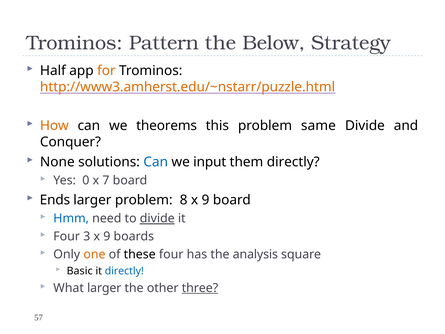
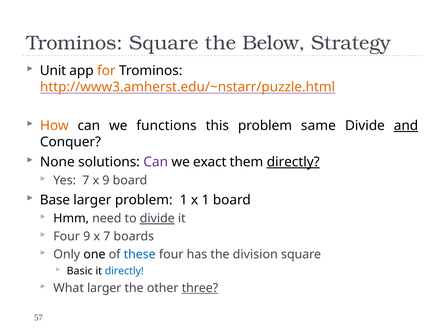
Trominos Pattern: Pattern -> Square
Half: Half -> Unit
theorems: theorems -> functions
and underline: none -> present
Can at (156, 162) colour: blue -> purple
input: input -> exact
directly at (293, 162) underline: none -> present
Yes 0: 0 -> 7
x 7: 7 -> 9
Ends: Ends -> Base
problem 8: 8 -> 1
9 at (206, 200): 9 -> 1
Hmm colour: blue -> black
Four 3: 3 -> 9
9 at (107, 236): 9 -> 7
one colour: orange -> black
these colour: black -> blue
analysis: analysis -> division
